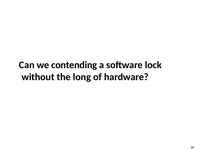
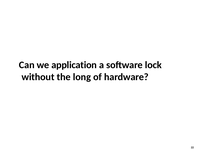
contending: contending -> application
